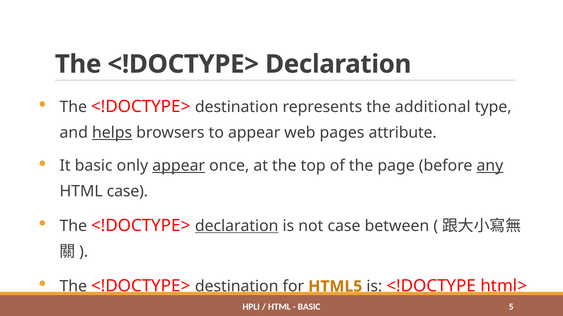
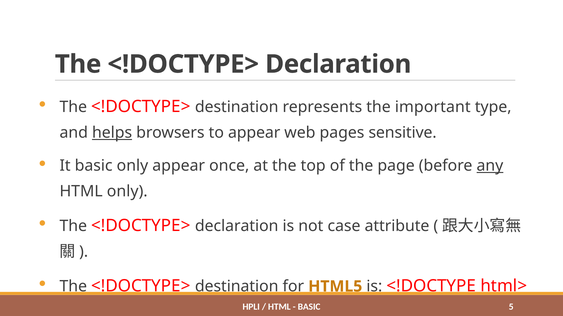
additional: additional -> important
attribute: attribute -> sensitive
appear at (179, 166) underline: present -> none
HTML case: case -> only
declaration at (237, 226) underline: present -> none
between: between -> attribute
